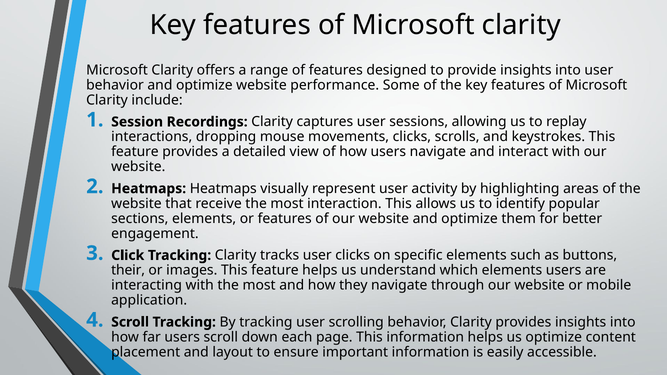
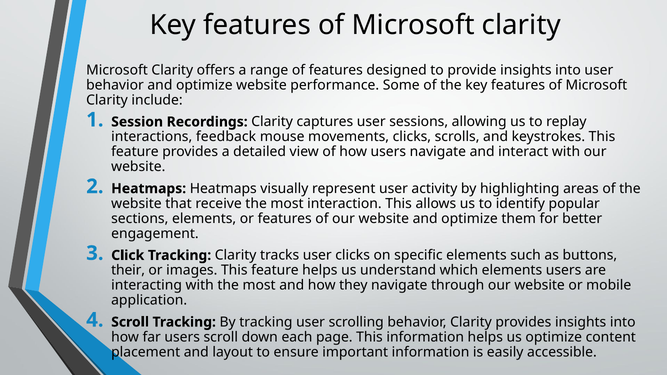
dropping: dropping -> feedback
